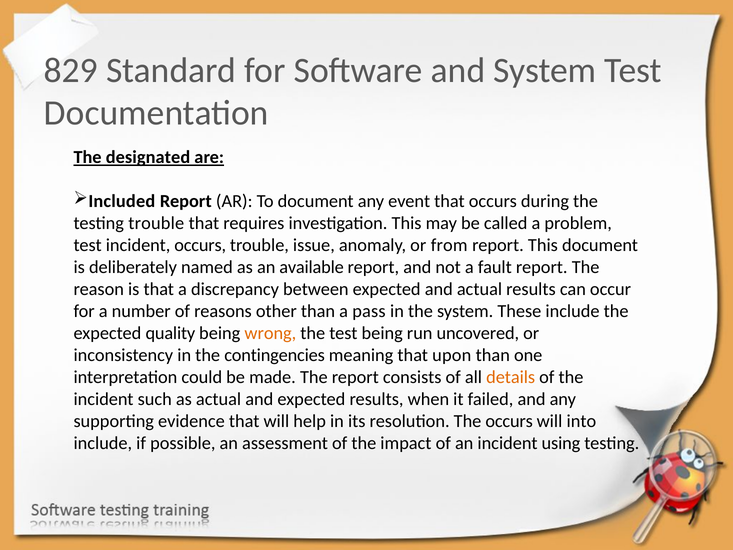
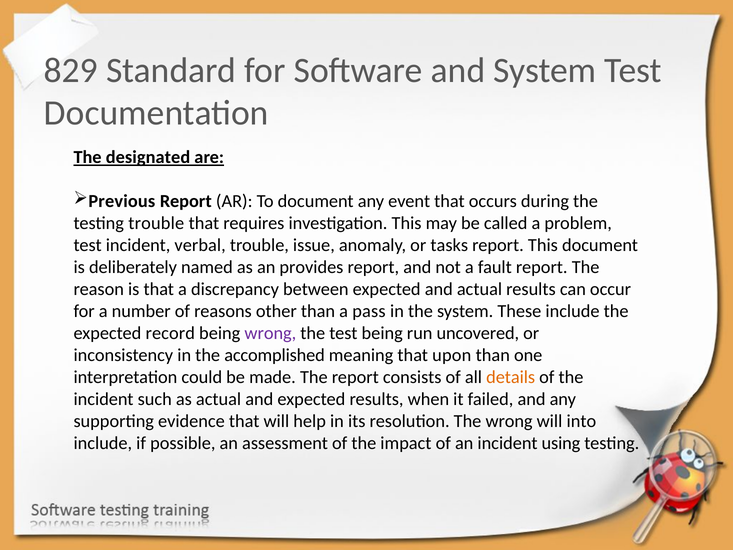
Included: Included -> Previous
incident occurs: occurs -> verbal
from: from -> tasks
available: available -> provides
quality: quality -> record
wrong at (270, 333) colour: orange -> purple
contingencies: contingencies -> accomplished
The occurs: occurs -> wrong
